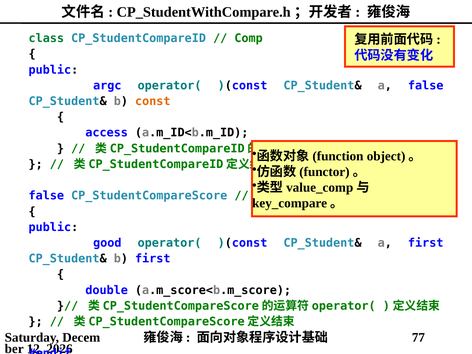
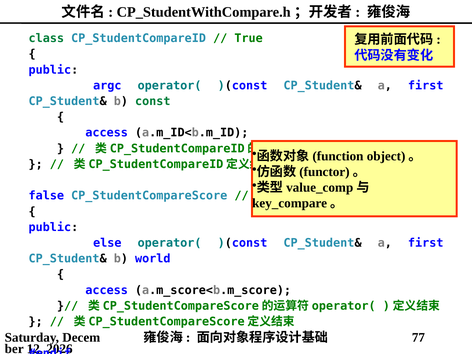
Comp: Comp -> True
false at (426, 86): false -> first
const colour: orange -> green
good: good -> else
b first: first -> world
double at (107, 290): double -> access
